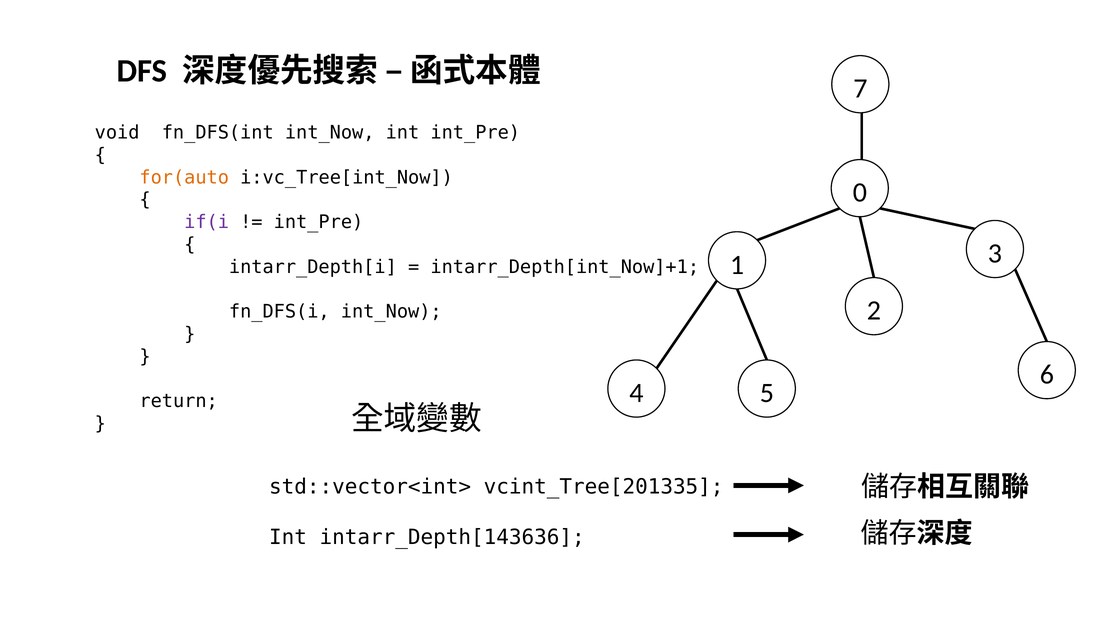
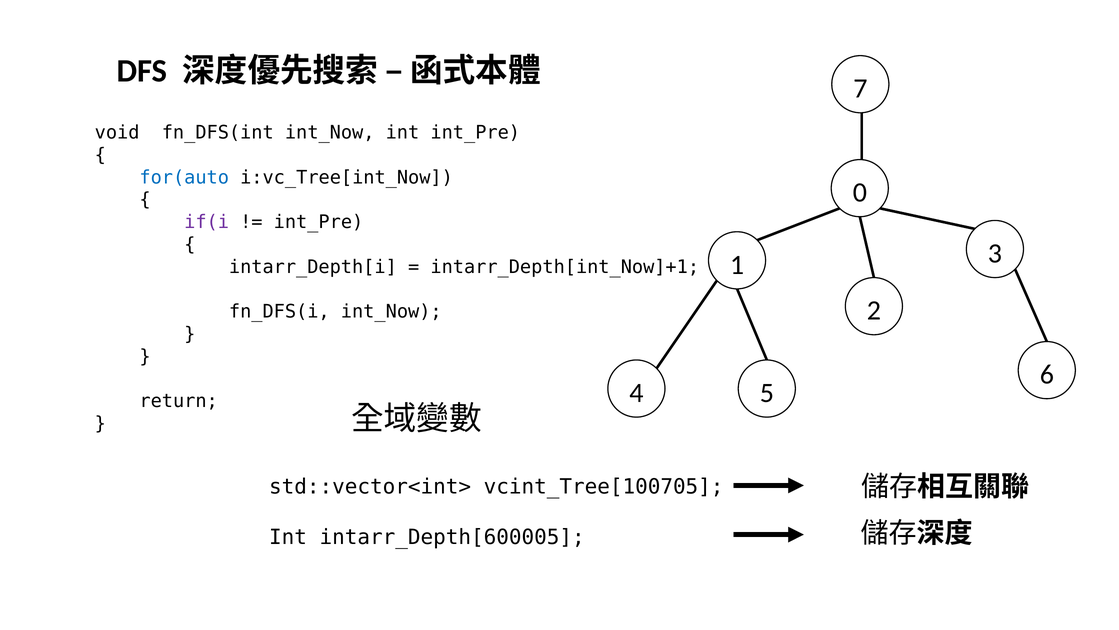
for(auto colour: orange -> blue
vcint_Tree[201335: vcint_Tree[201335 -> vcint_Tree[100705
intarr_Depth[143636: intarr_Depth[143636 -> intarr_Depth[600005
